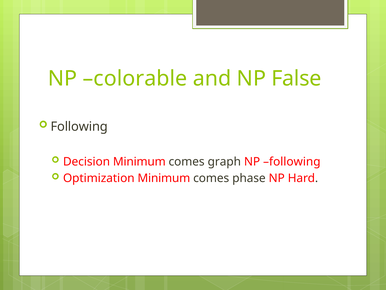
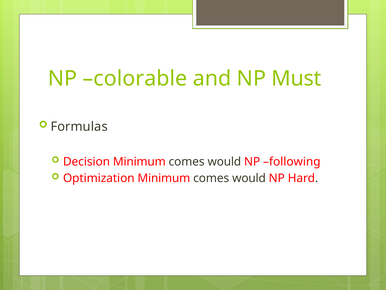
False: False -> Must
Following at (79, 126): Following -> Formulas
graph at (224, 161): graph -> would
phase at (249, 178): phase -> would
